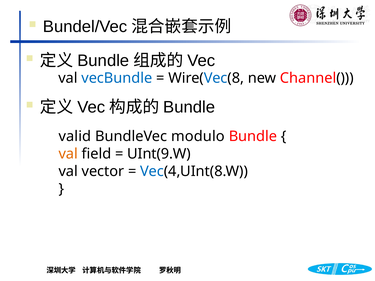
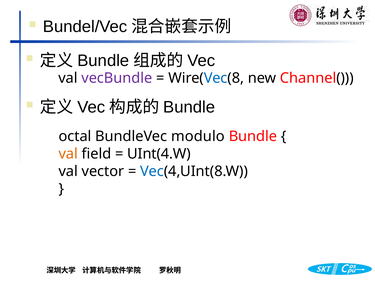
vecBundle colour: blue -> purple
valid: valid -> octal
UInt(9.W: UInt(9.W -> UInt(4.W
